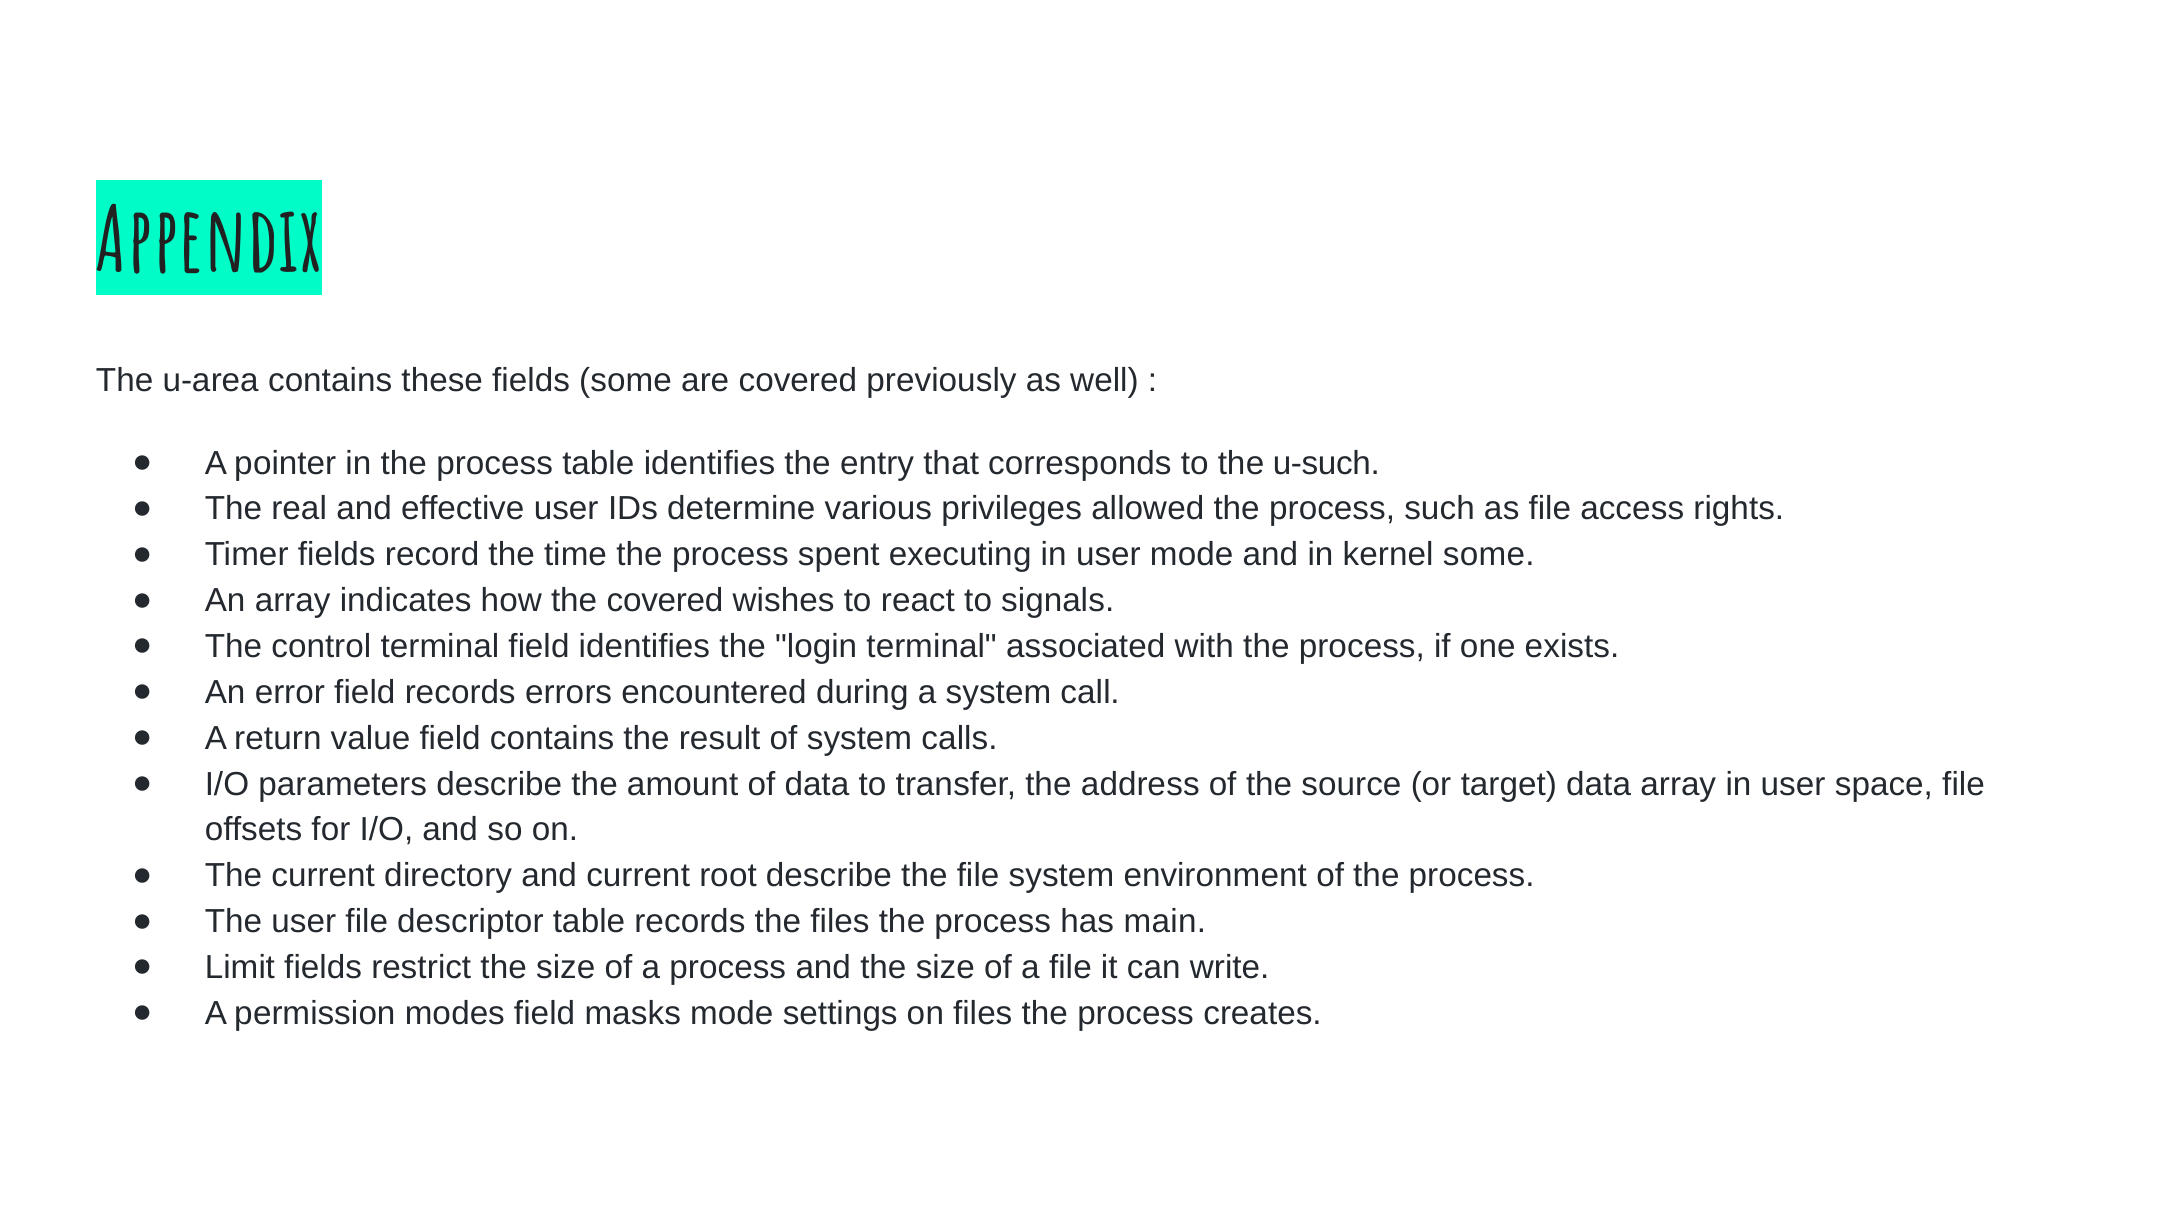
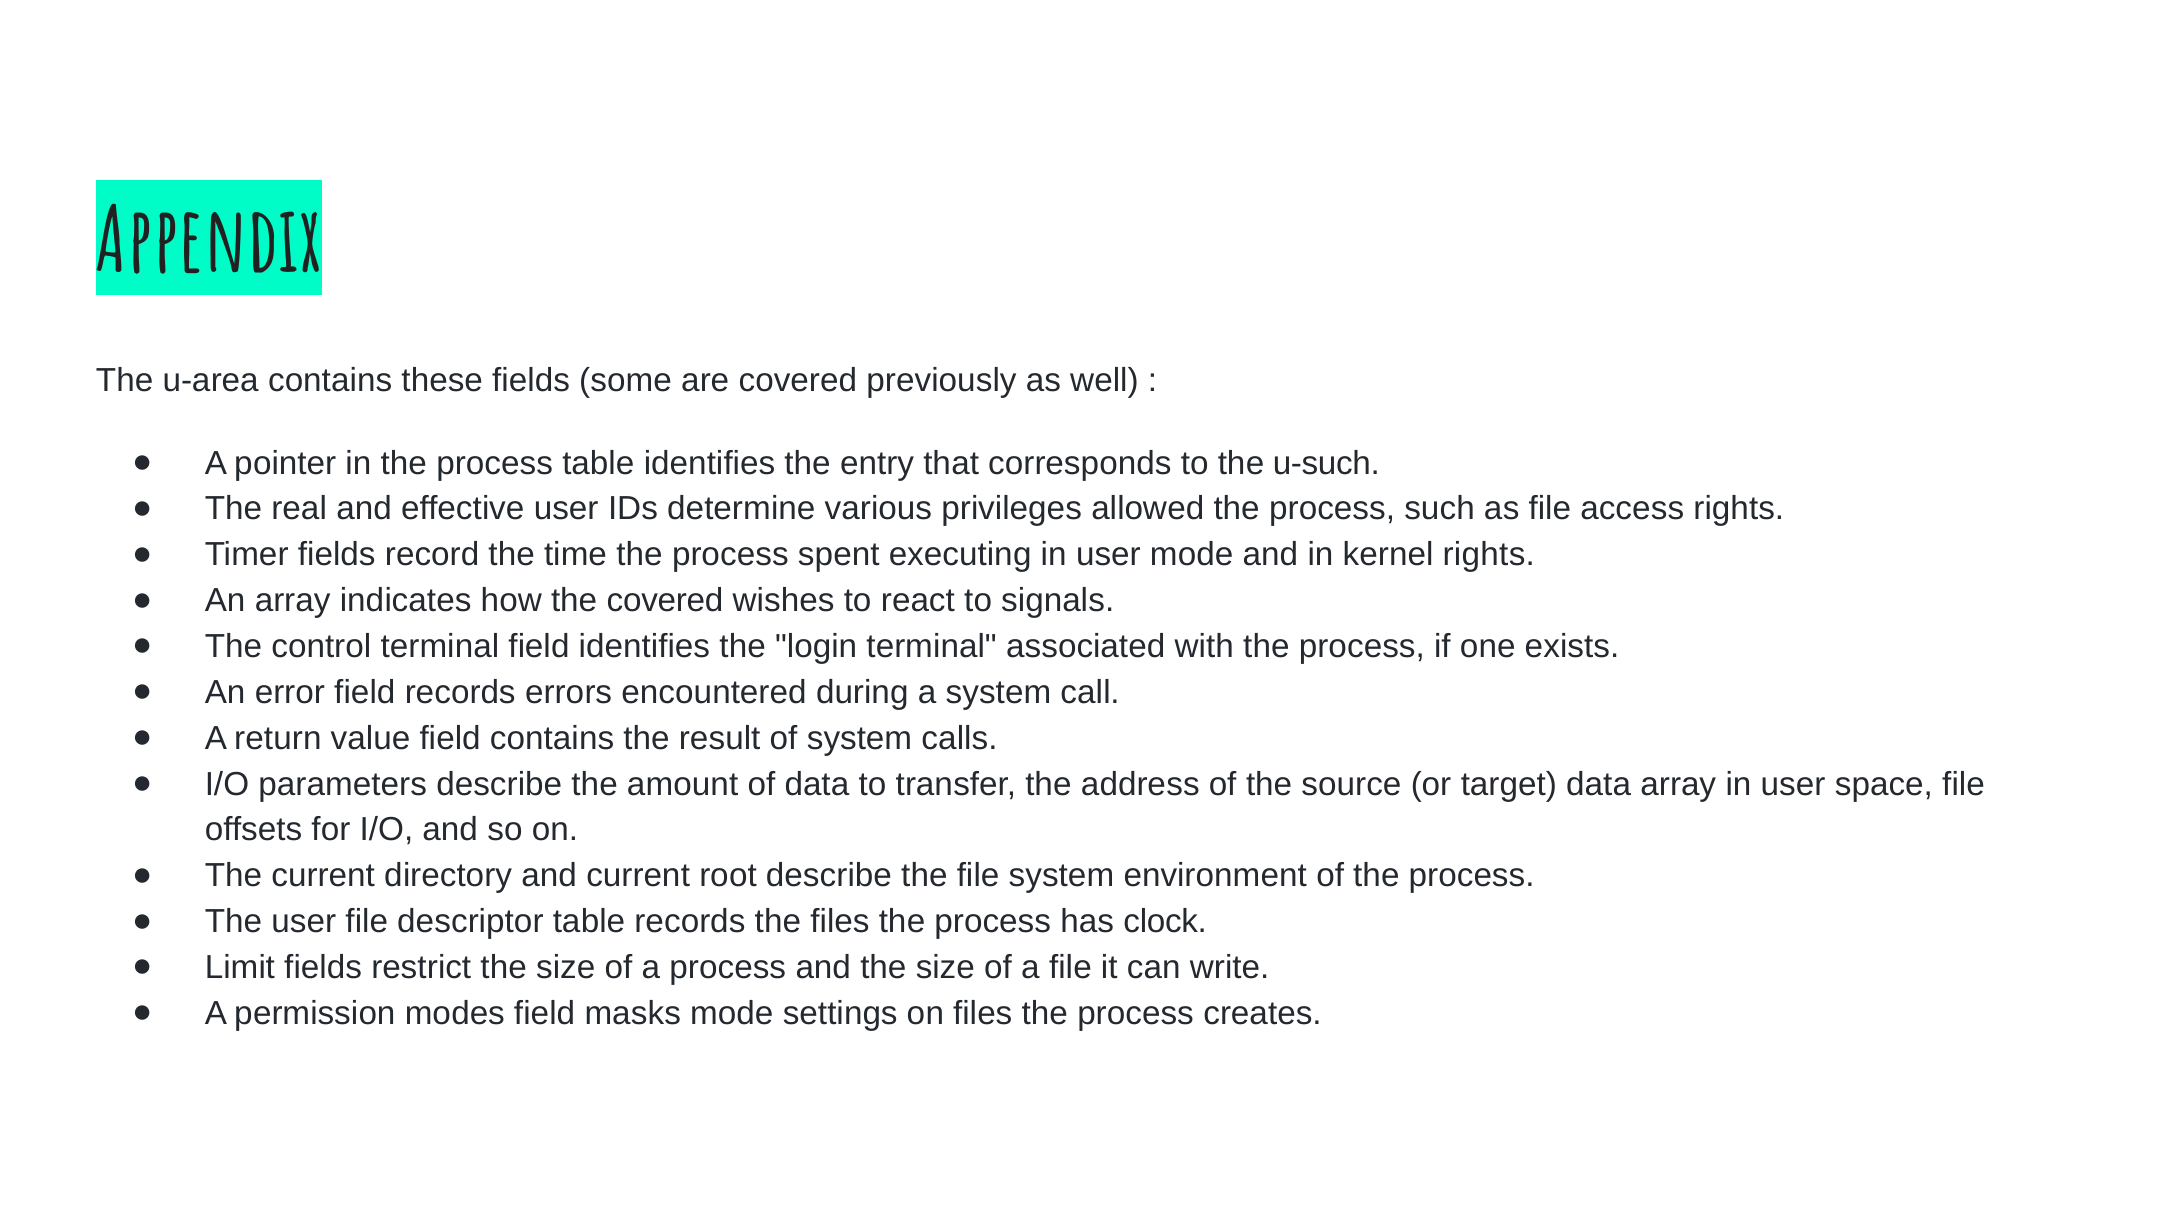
kernel some: some -> rights
main: main -> clock
